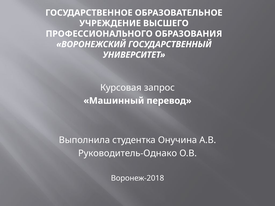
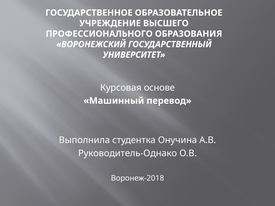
запрос: запрос -> основе
